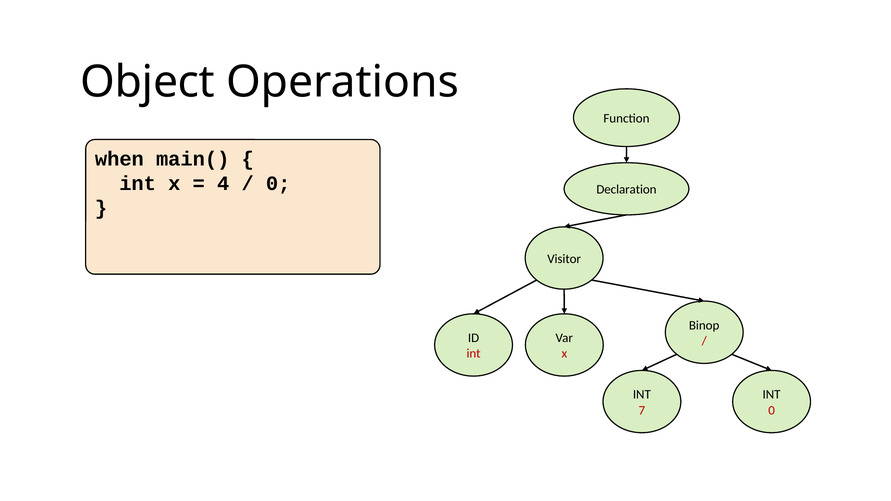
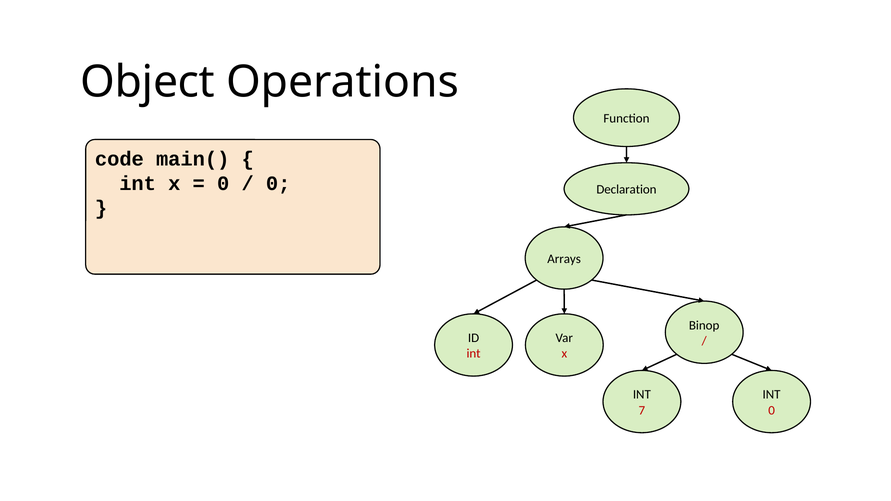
when: when -> code
4 at (223, 184): 4 -> 0
Visitor: Visitor -> Arrays
